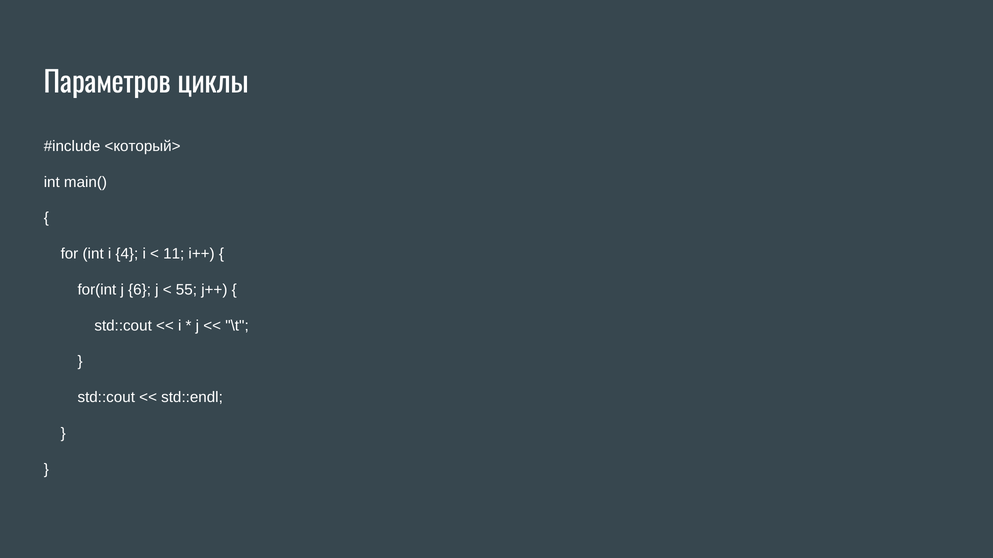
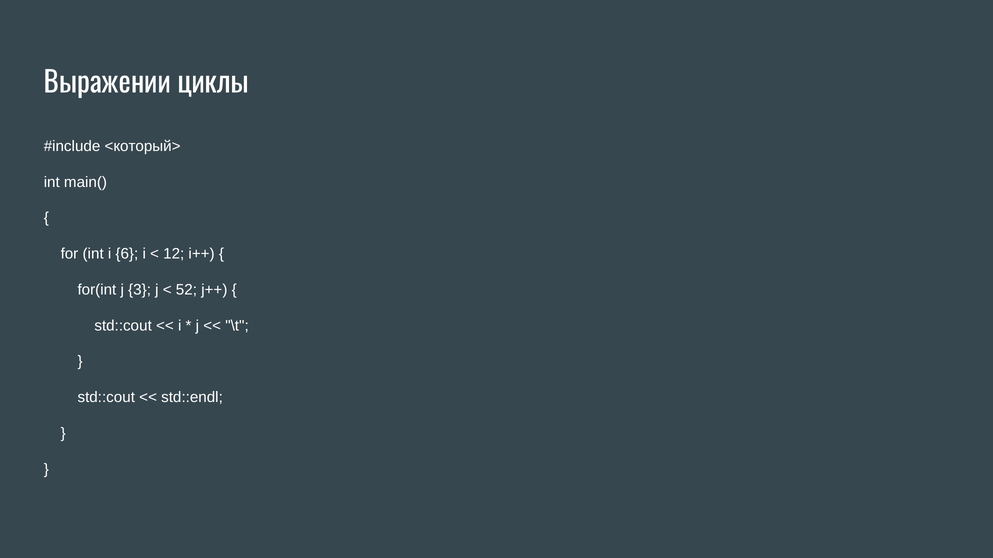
Параметров: Параметров -> Выражении
4: 4 -> 6
11: 11 -> 12
6: 6 -> 3
55: 55 -> 52
